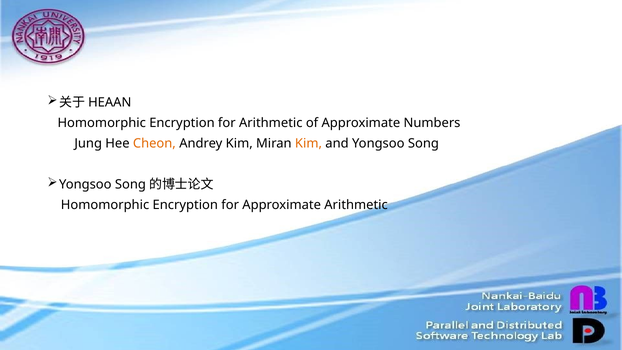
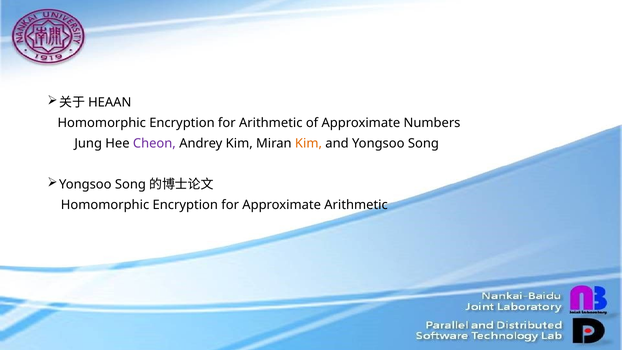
Cheon colour: orange -> purple
